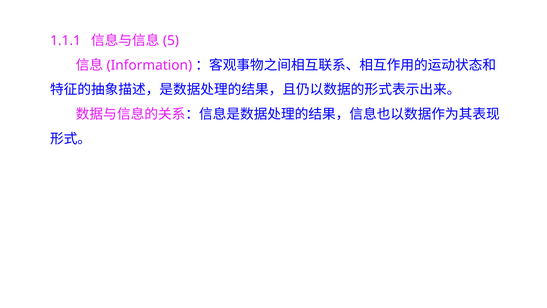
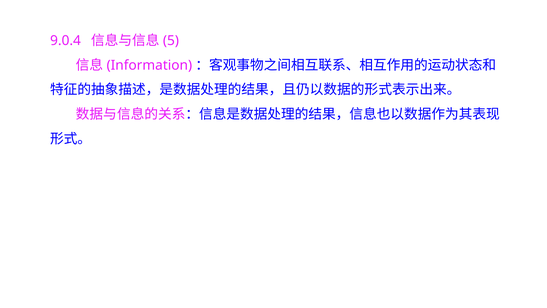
1.1.1: 1.1.1 -> 9.0.4
